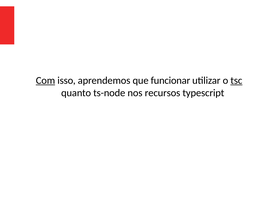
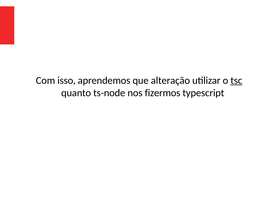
Com underline: present -> none
funcionar: funcionar -> alteração
recursos: recursos -> fizermos
